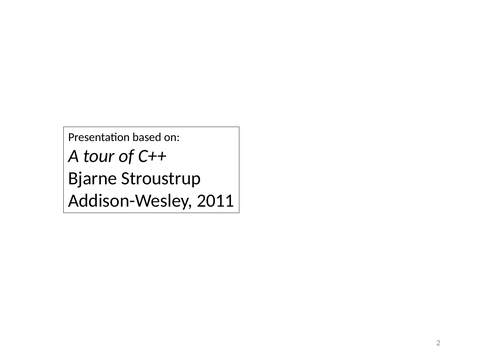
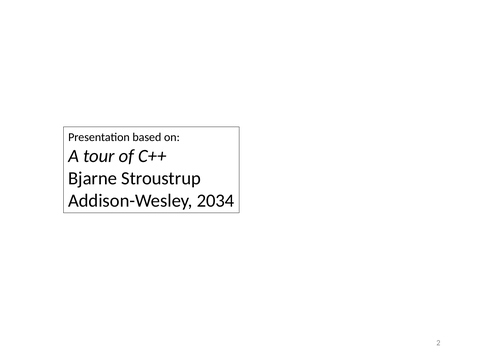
2011: 2011 -> 2034
